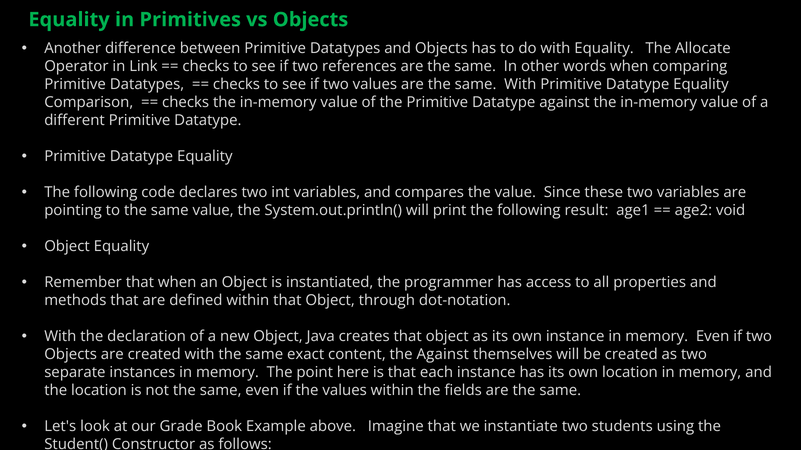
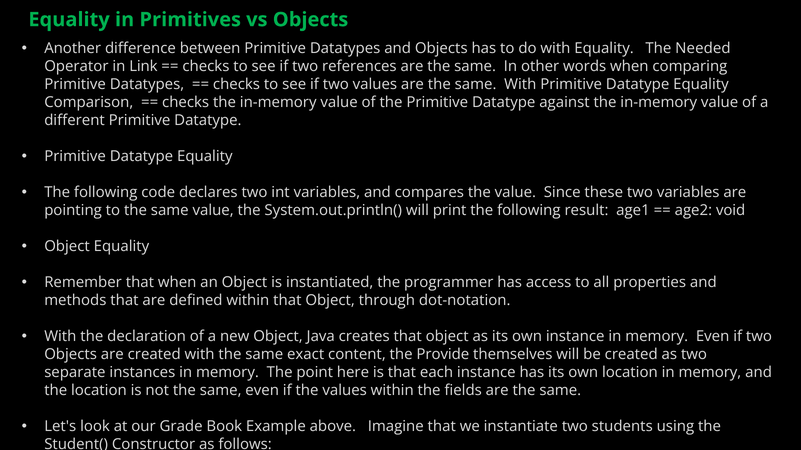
Allocate: Allocate -> Needed
the Against: Against -> Provide
